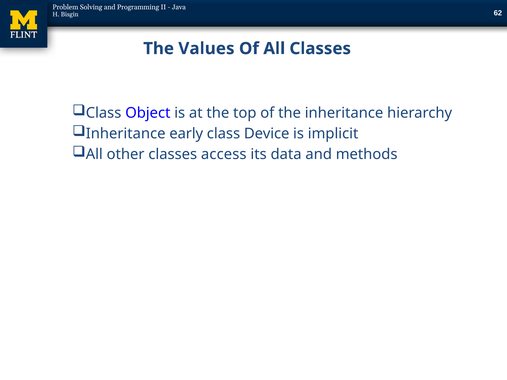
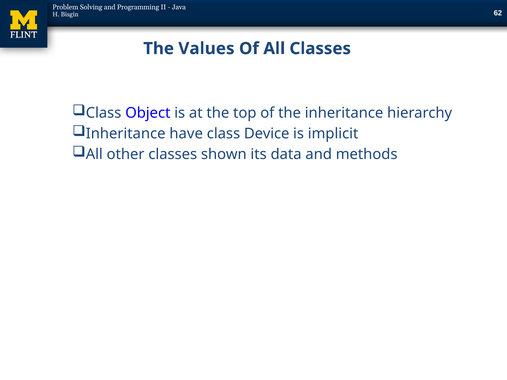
early: early -> have
access: access -> shown
